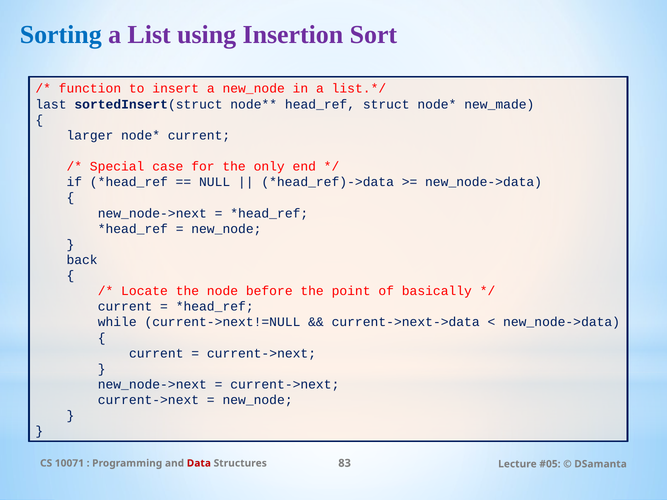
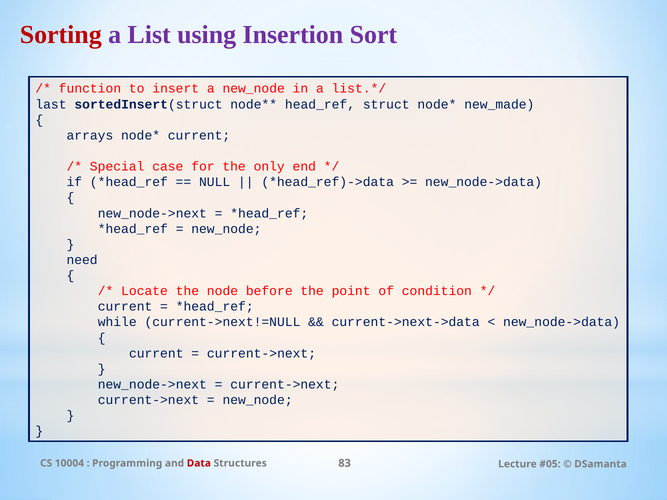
Sorting colour: blue -> red
larger: larger -> arrays
back: back -> need
basically: basically -> condition
10071: 10071 -> 10004
